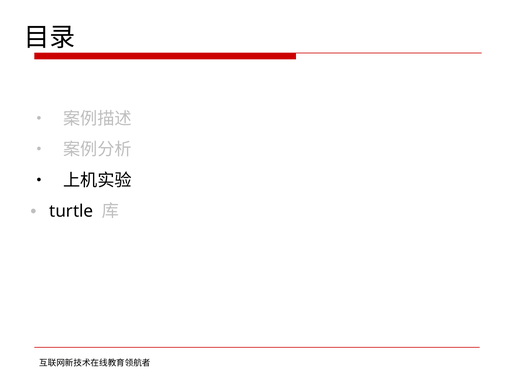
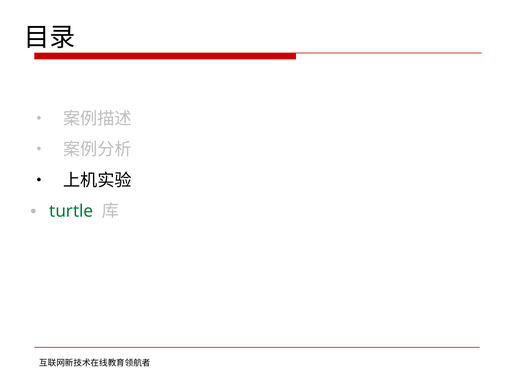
turtle colour: black -> green
